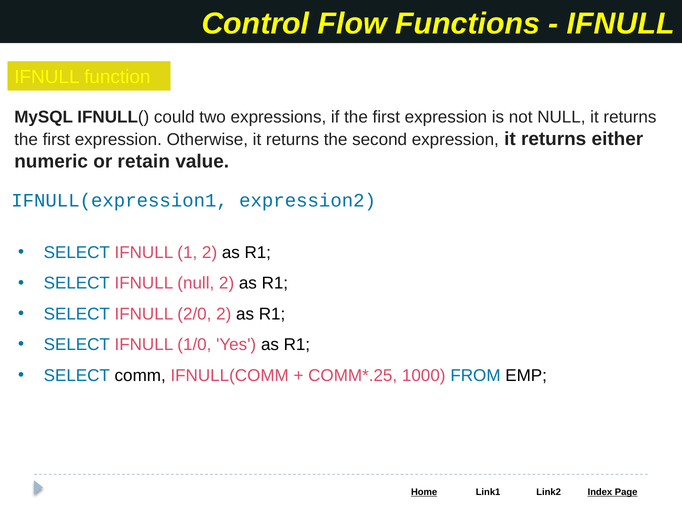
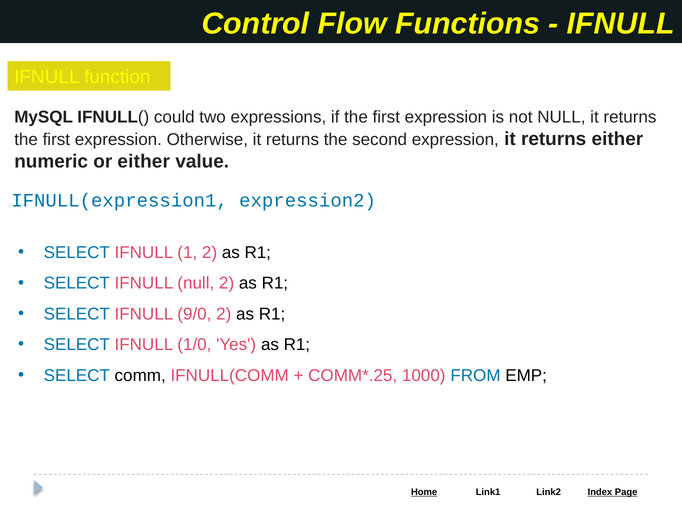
or retain: retain -> either
2/0: 2/0 -> 9/0
